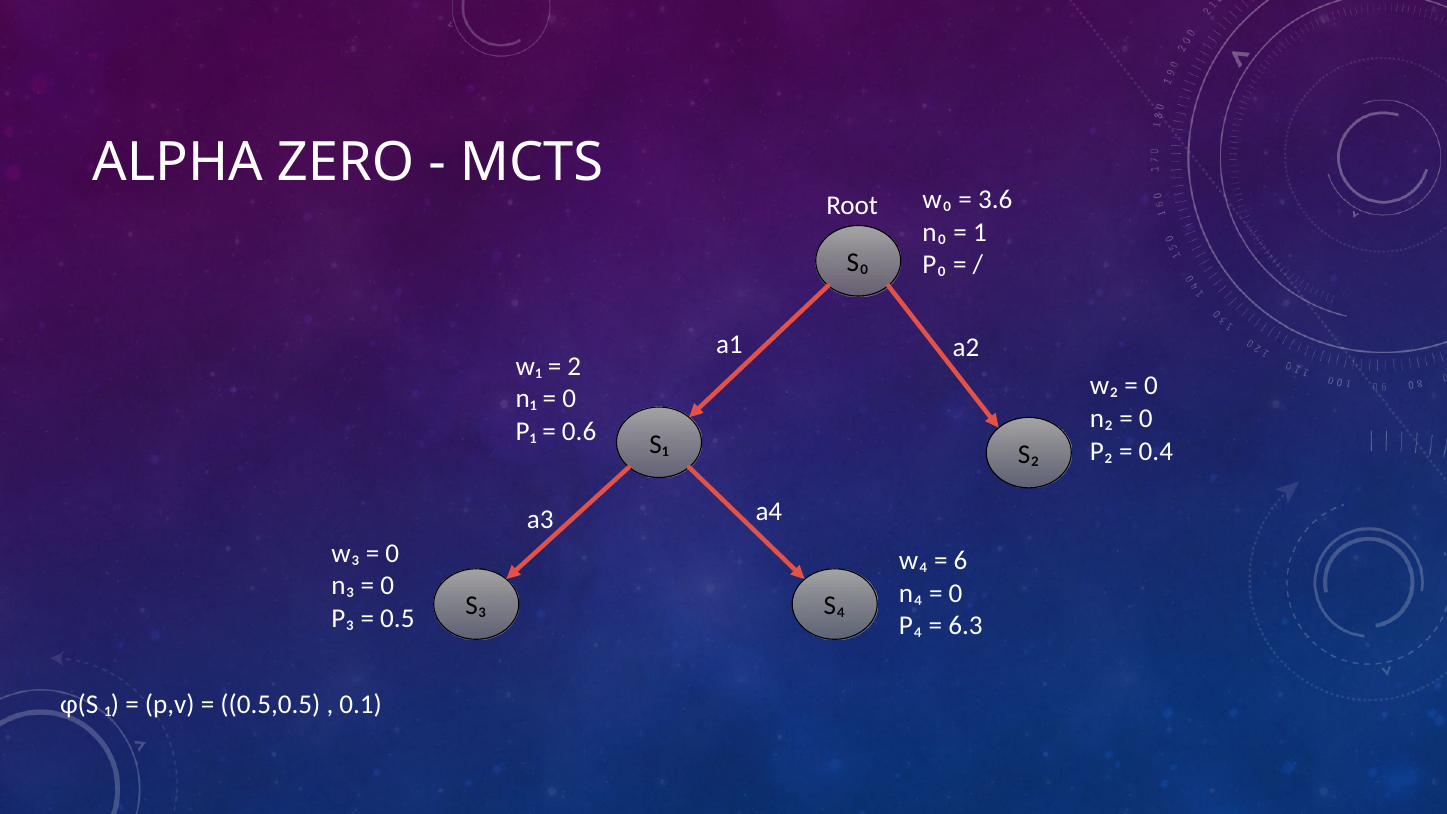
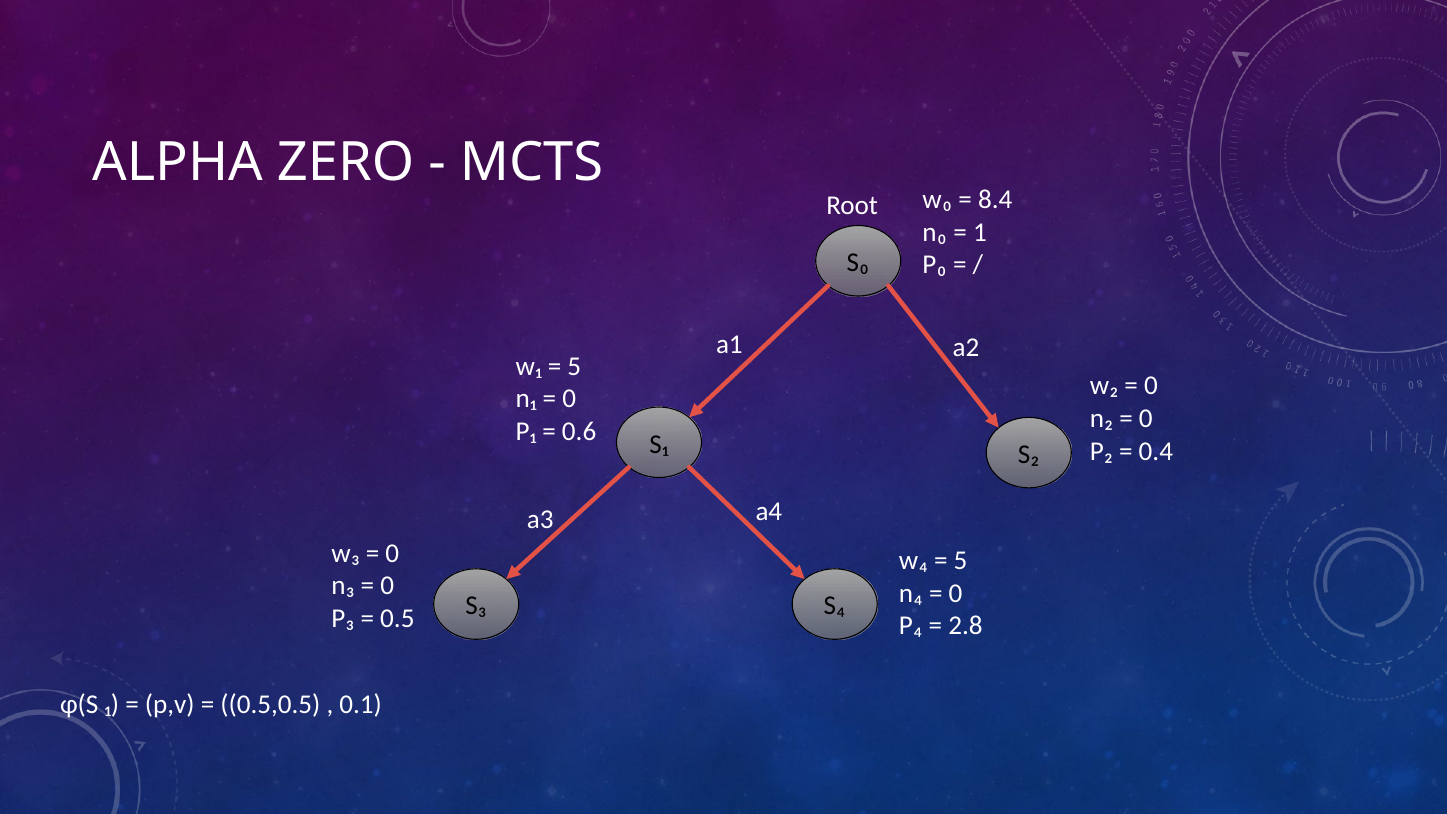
3.6: 3.6 -> 8.4
2 at (574, 366): 2 -> 5
6 at (961, 561): 6 -> 5
6.3: 6.3 -> 2.8
